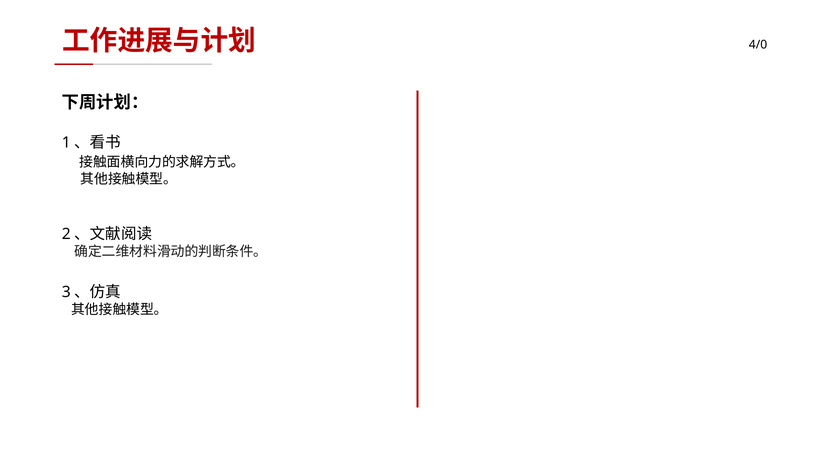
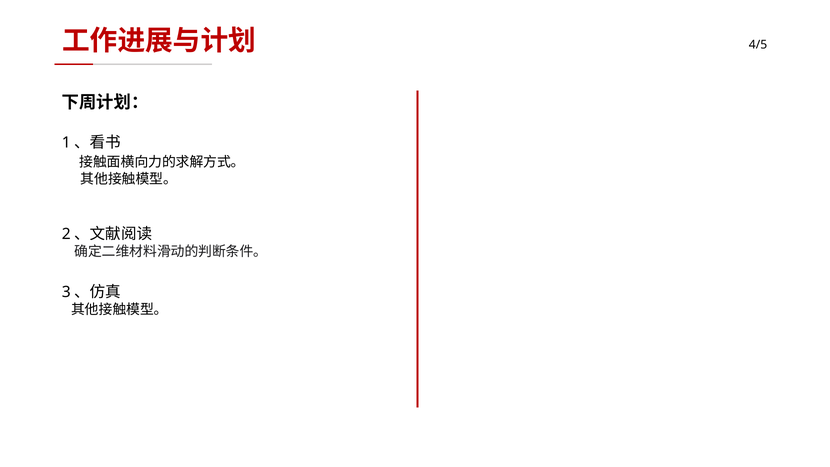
4/0: 4/0 -> 4/5
